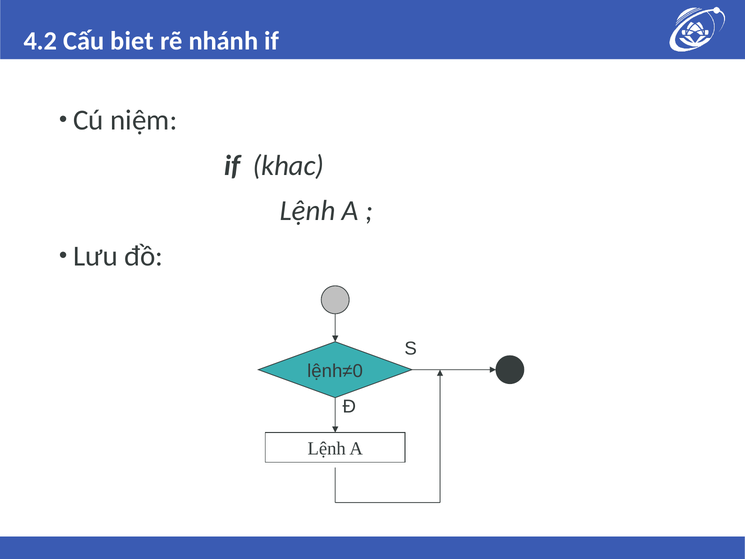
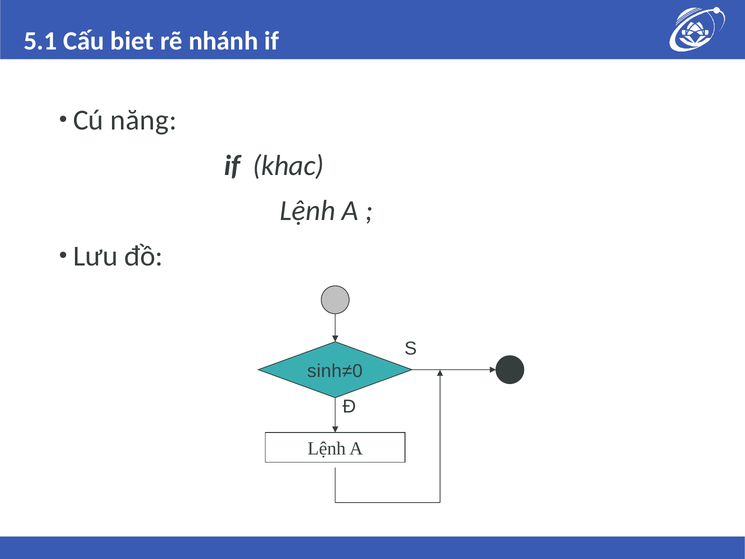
4.2: 4.2 -> 5.1
niệm: niệm -> năng
lệnh≠0: lệnh≠0 -> sinh≠0
